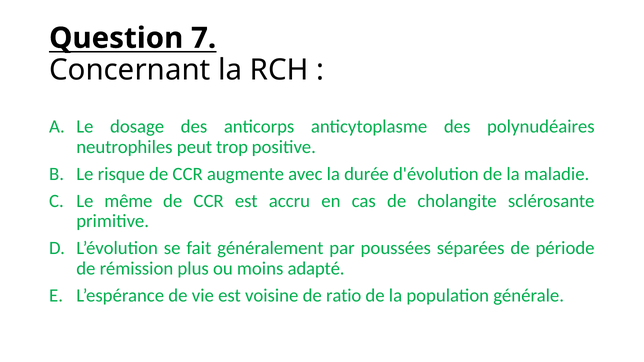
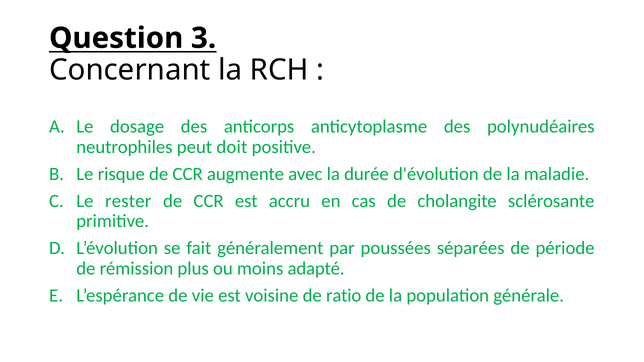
7: 7 -> 3
trop: trop -> doit
même: même -> rester
